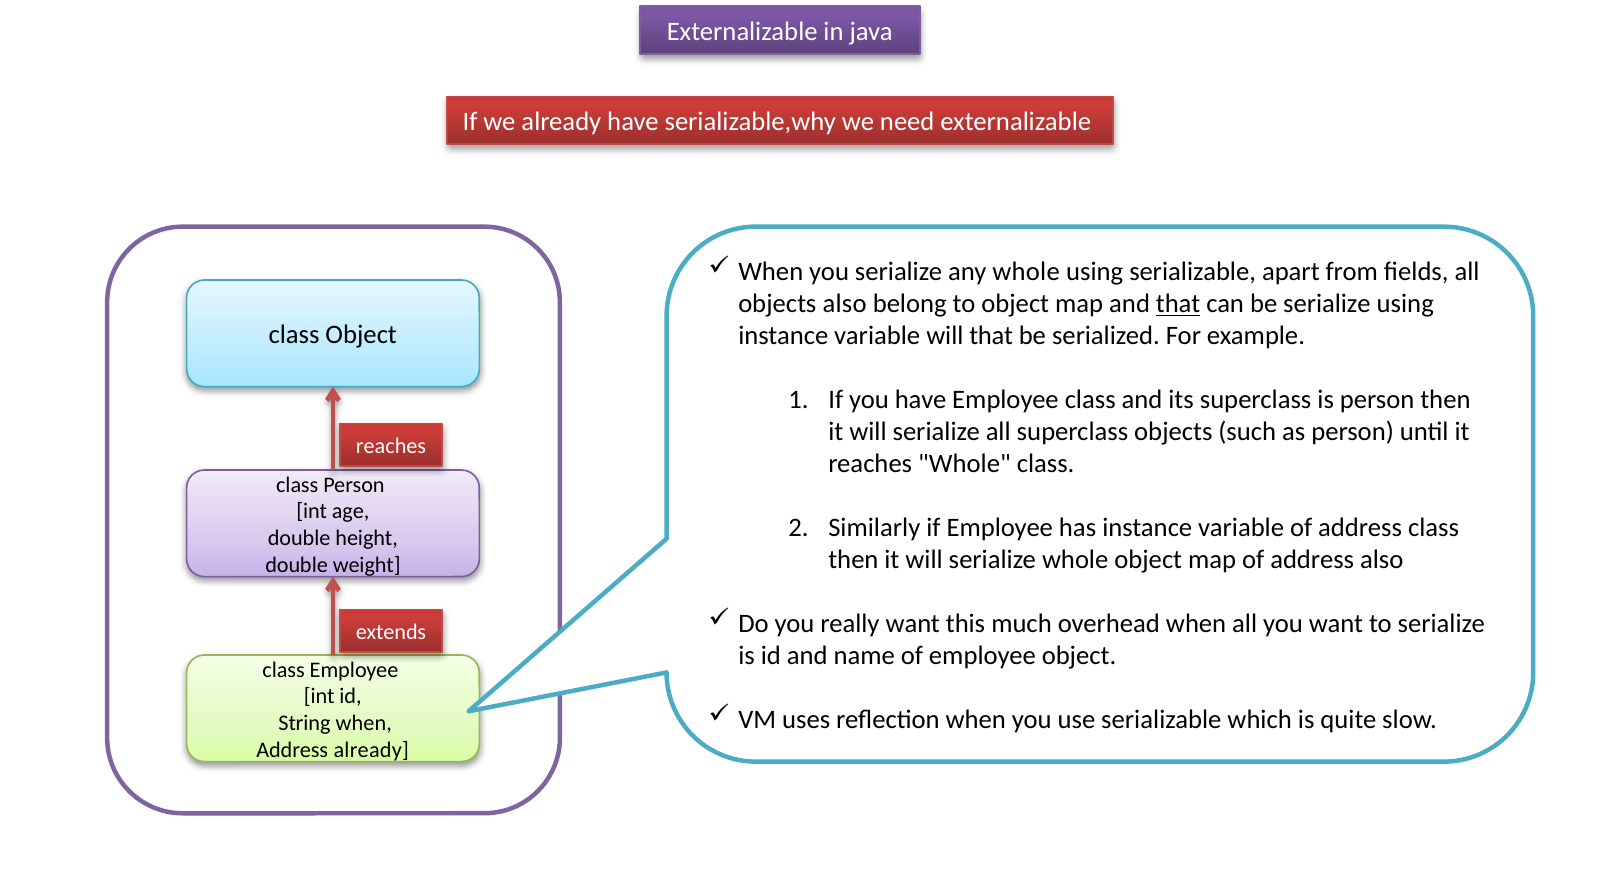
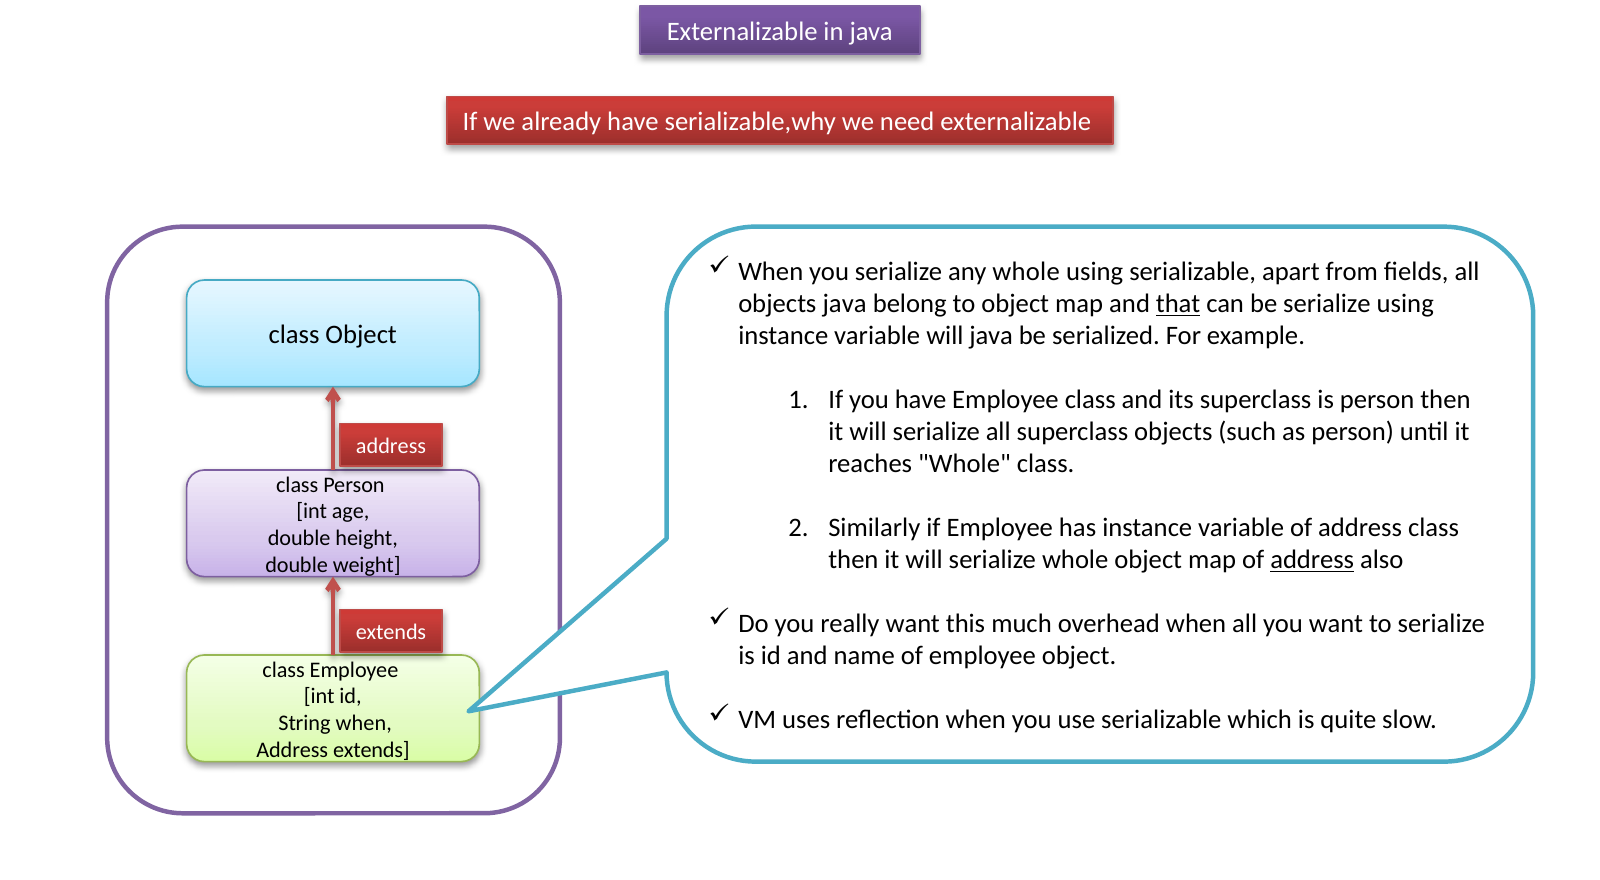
objects also: also -> java
will that: that -> java
reaches at (391, 446): reaches -> address
address at (1312, 560) underline: none -> present
Address already: already -> extends
